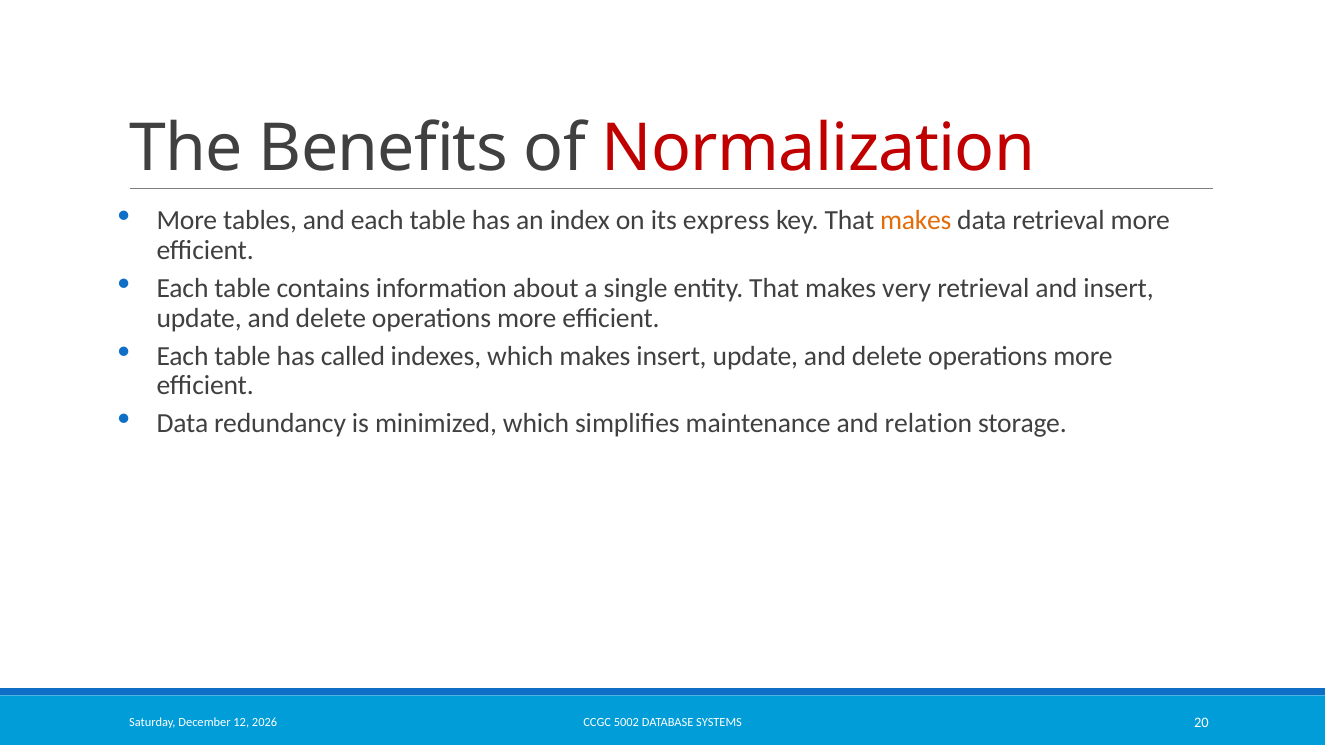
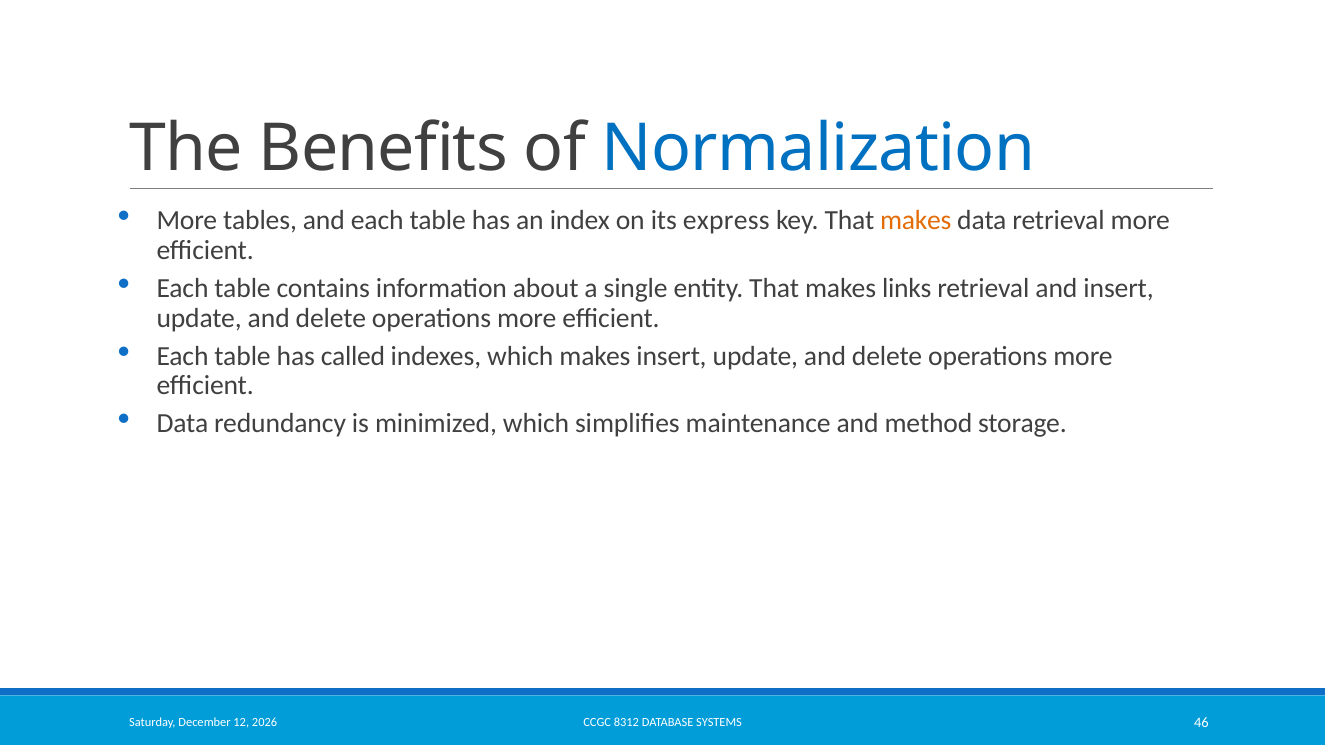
Normalization colour: red -> blue
very: very -> links
relation: relation -> method
5002: 5002 -> 8312
20: 20 -> 46
